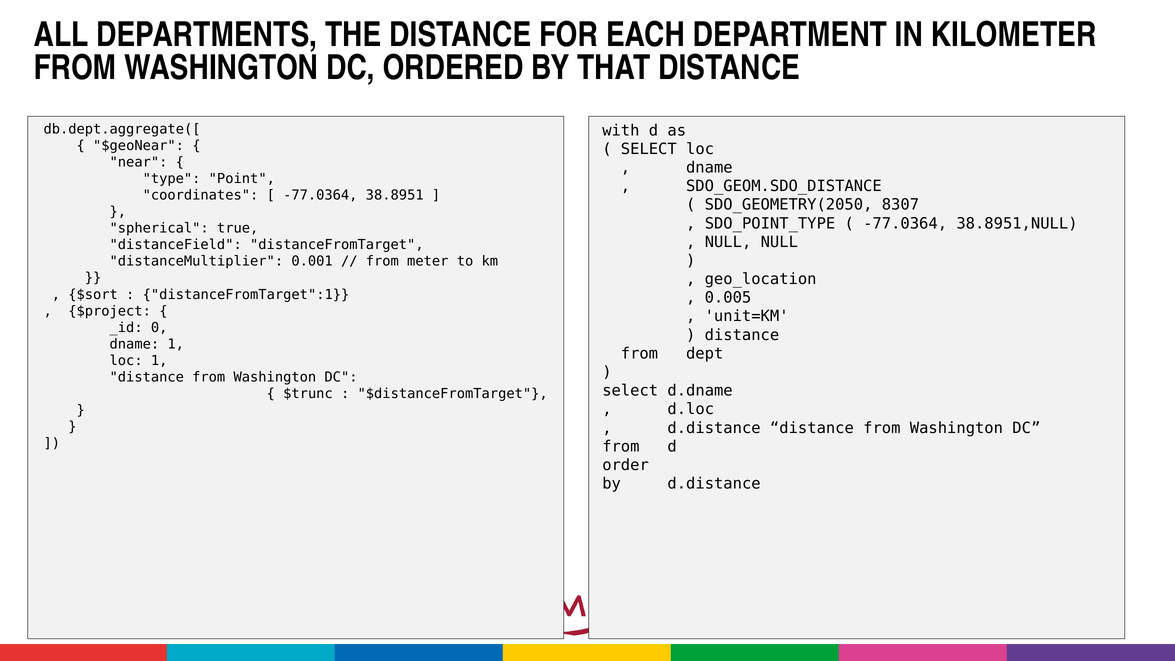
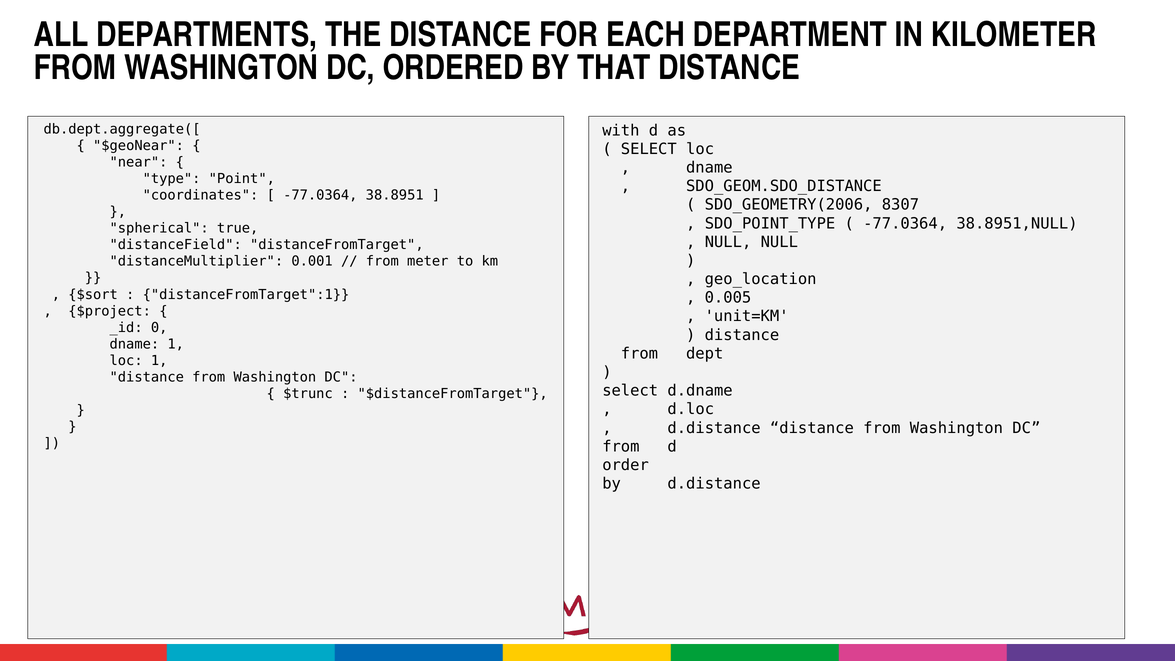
SDO_GEOMETRY(2050: SDO_GEOMETRY(2050 -> SDO_GEOMETRY(2006
